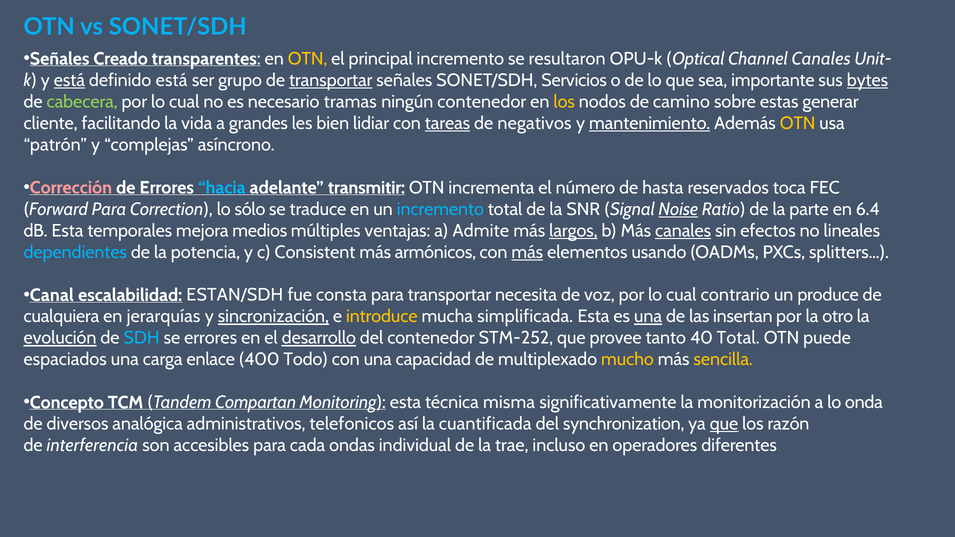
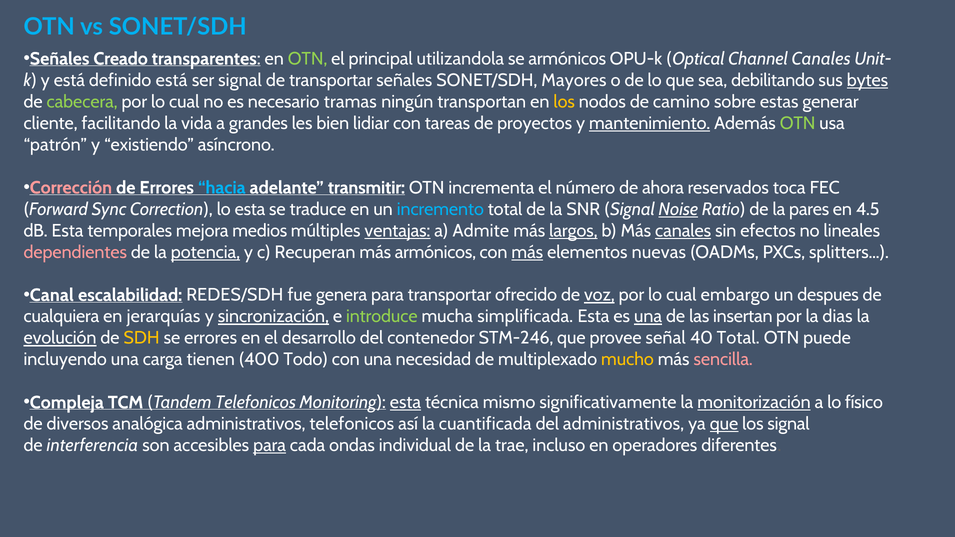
OTN at (308, 59) colour: yellow -> light green
principal incremento: incremento -> utilizandola
se resultaron: resultaron -> armónicos
está at (69, 80) underline: present -> none
ser grupo: grupo -> signal
transportar at (331, 80) underline: present -> none
Servicios: Servicios -> Mayores
importante: importante -> debilitando
ningún contenedor: contenedor -> transportan
tareas underline: present -> none
negativos: negativos -> proyectos
OTN at (798, 123) colour: yellow -> light green
complejas: complejas -> existiendo
hasta: hasta -> ahora
Forward Para: Para -> Sync
lo sólo: sólo -> esta
parte: parte -> pares
6.4: 6.4 -> 4.5
ventajas underline: none -> present
dependientes colour: light blue -> pink
potencia underline: none -> present
Consistent: Consistent -> Recuperan
usando: usando -> nuevas
ESTAN/SDH: ESTAN/SDH -> REDES/SDH
consta: consta -> genera
necesita: necesita -> ofrecido
voz underline: none -> present
contrario: contrario -> embargo
produce: produce -> despues
introduce colour: yellow -> light green
otro: otro -> dias
SDH colour: light blue -> yellow
desarrollo underline: present -> none
STM-252: STM-252 -> STM-246
tanto: tanto -> señal
espaciados: espaciados -> incluyendo
enlace: enlace -> tienen
capacidad: capacidad -> necesidad
sencilla colour: yellow -> pink
Concepto: Concepto -> Compleja
Tandem Compartan: Compartan -> Telefonicos
esta at (405, 403) underline: none -> present
misma: misma -> mismo
monitorización underline: none -> present
onda: onda -> físico
del synchronization: synchronization -> administrativos
los razón: razón -> signal
para at (270, 446) underline: none -> present
